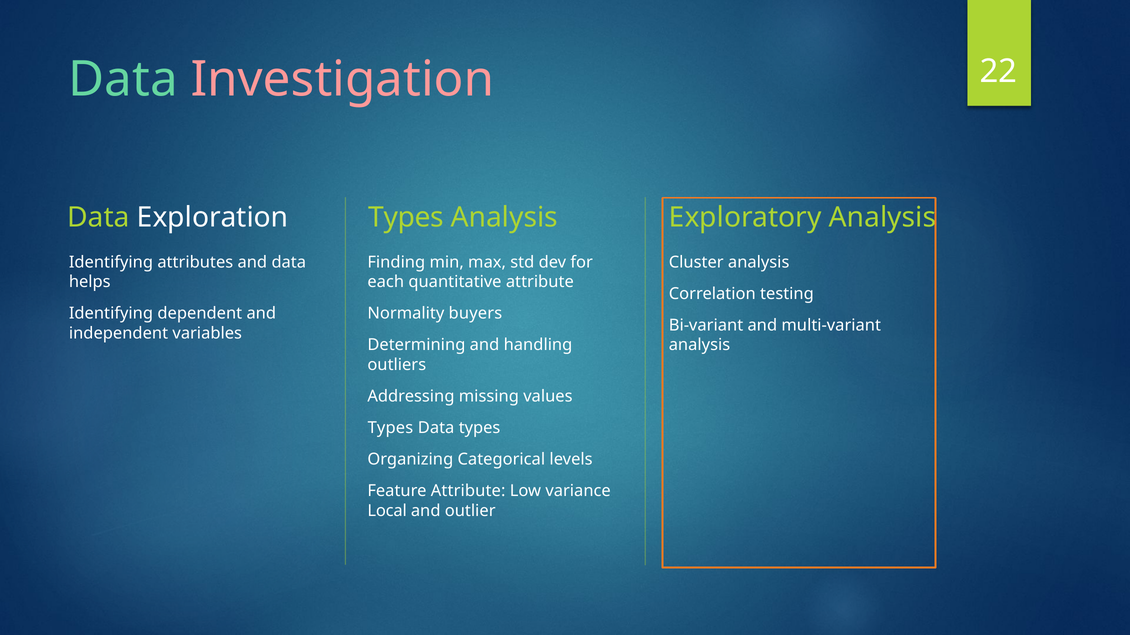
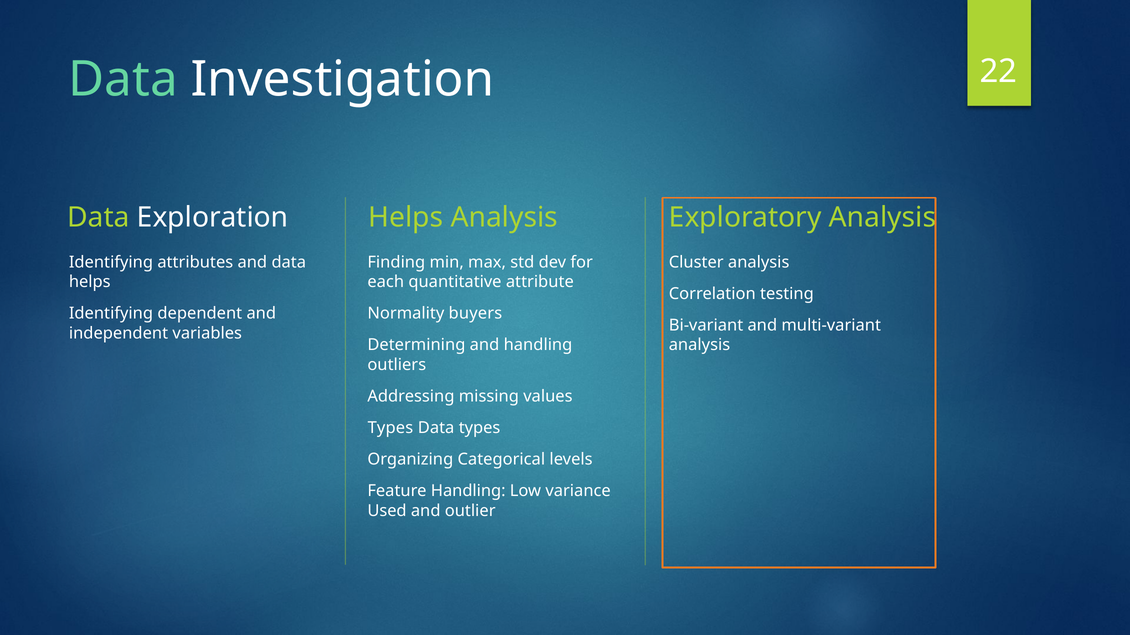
Investigation colour: pink -> white
Types at (406, 218): Types -> Helps
Feature Attribute: Attribute -> Handling
Local: Local -> Used
